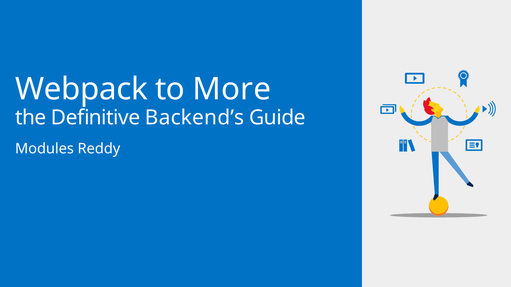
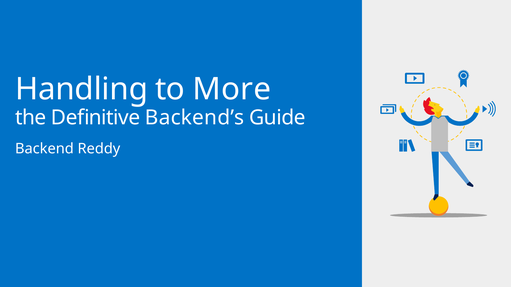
Webpack: Webpack -> Handling
Modules: Modules -> Backend
